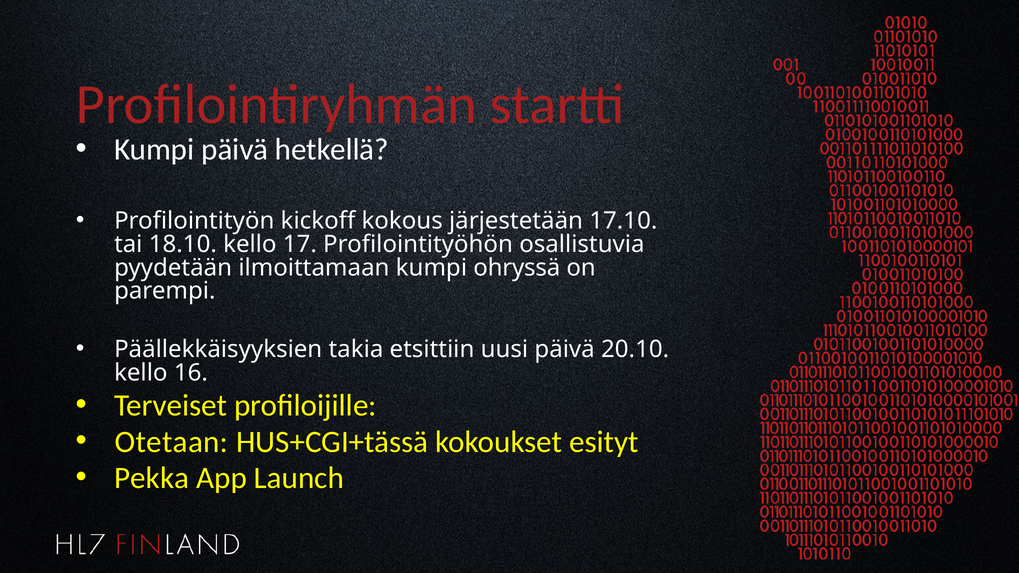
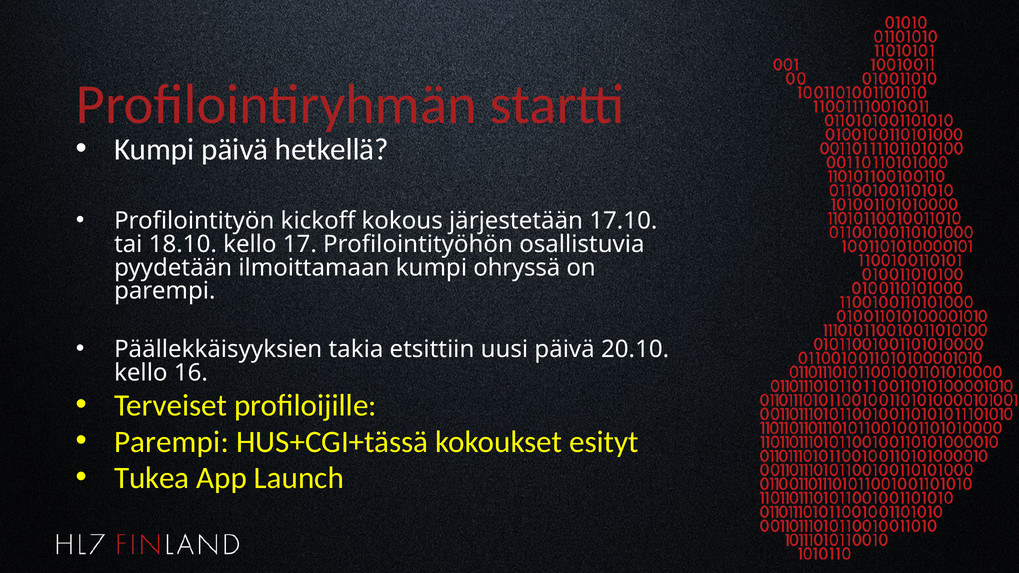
Otetaan at (171, 442): Otetaan -> Parempi
Pekka: Pekka -> Tukea
